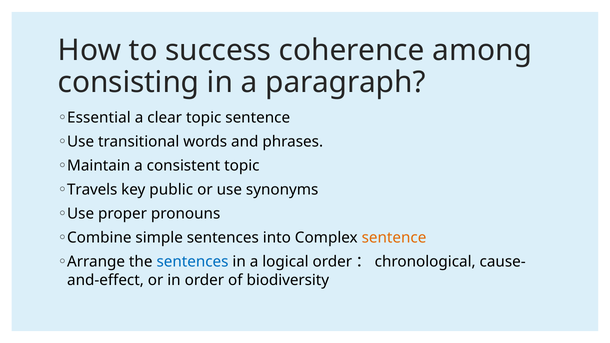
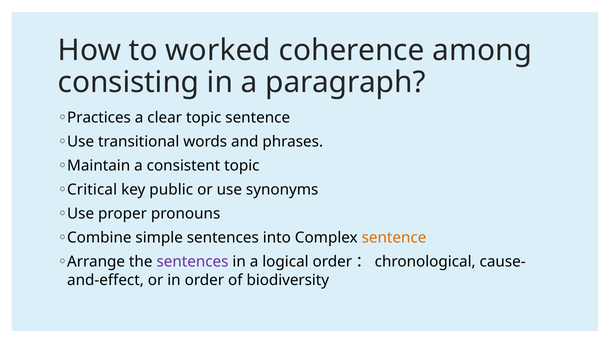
success: success -> worked
Essential: Essential -> Practices
Travels: Travels -> Critical
sentences at (193, 262) colour: blue -> purple
